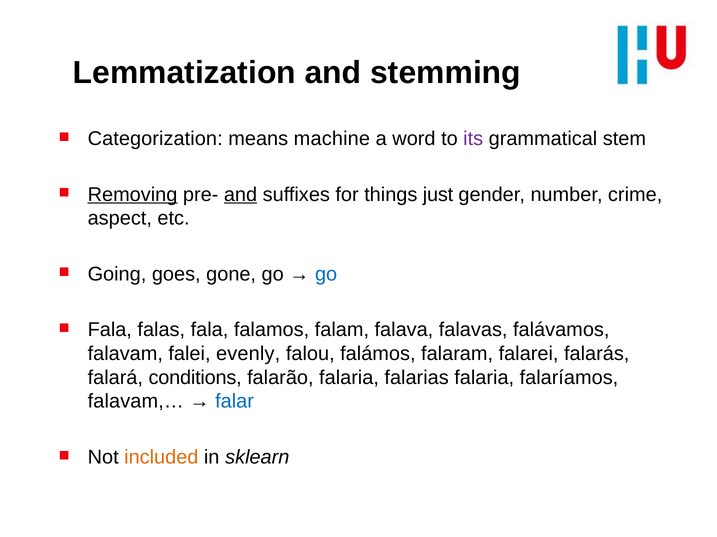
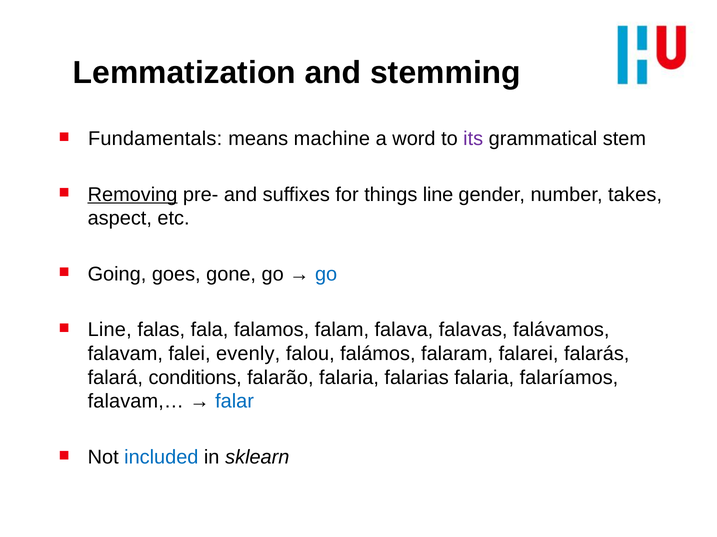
Categorization: Categorization -> Fundamentals
and at (241, 195) underline: present -> none
things just: just -> line
crime: crime -> takes
Fala at (110, 330): Fala -> Line
included colour: orange -> blue
